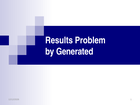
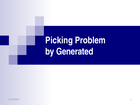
Results: Results -> Picking
